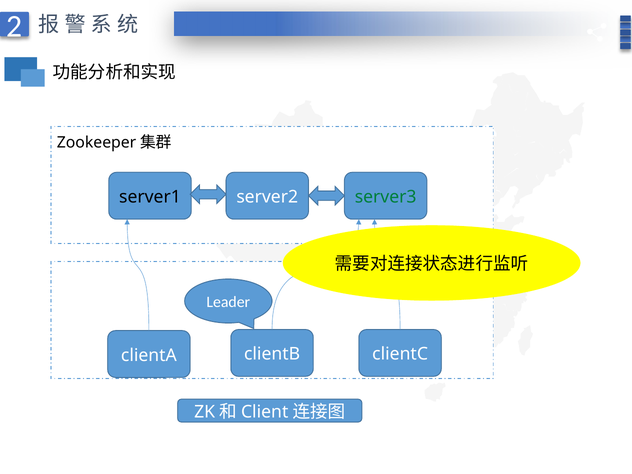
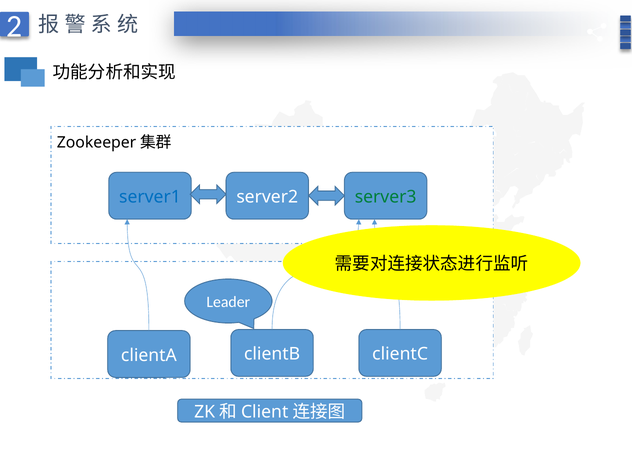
server1 colour: black -> blue
